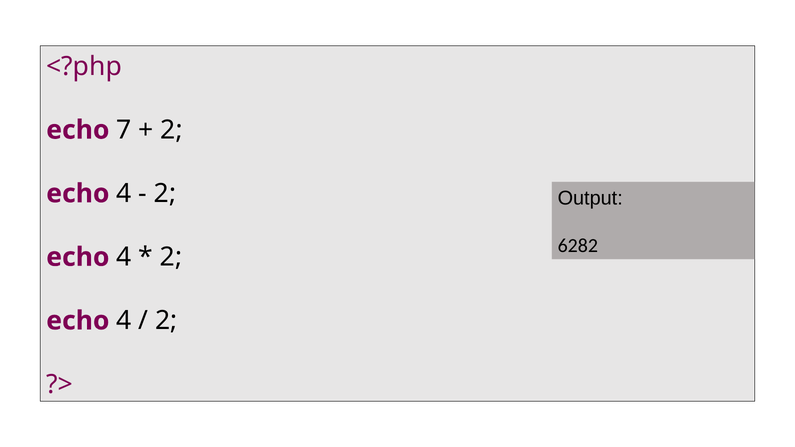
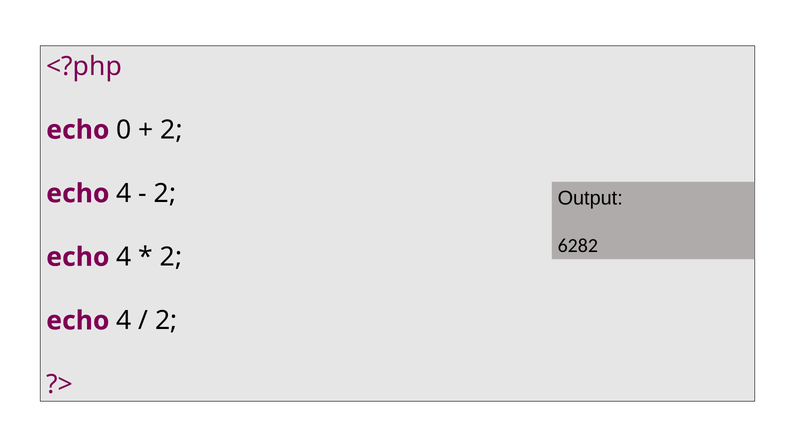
7: 7 -> 0
